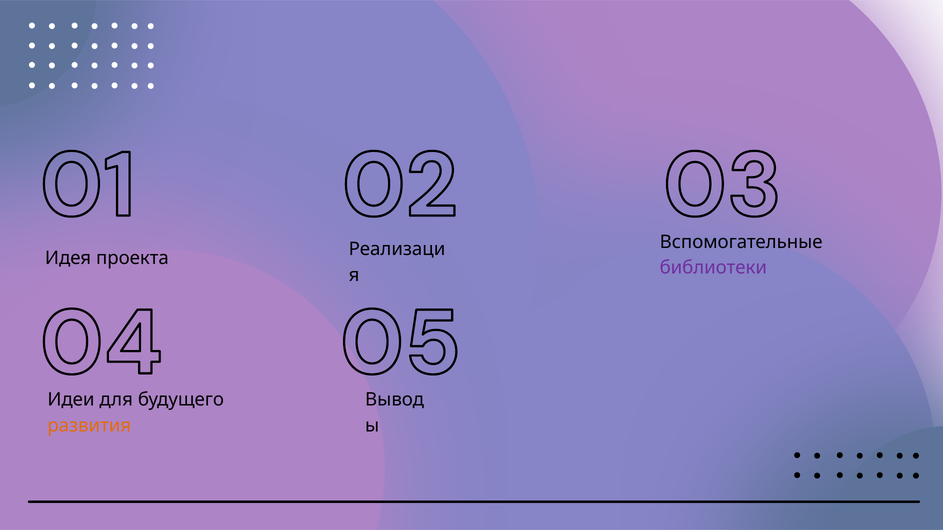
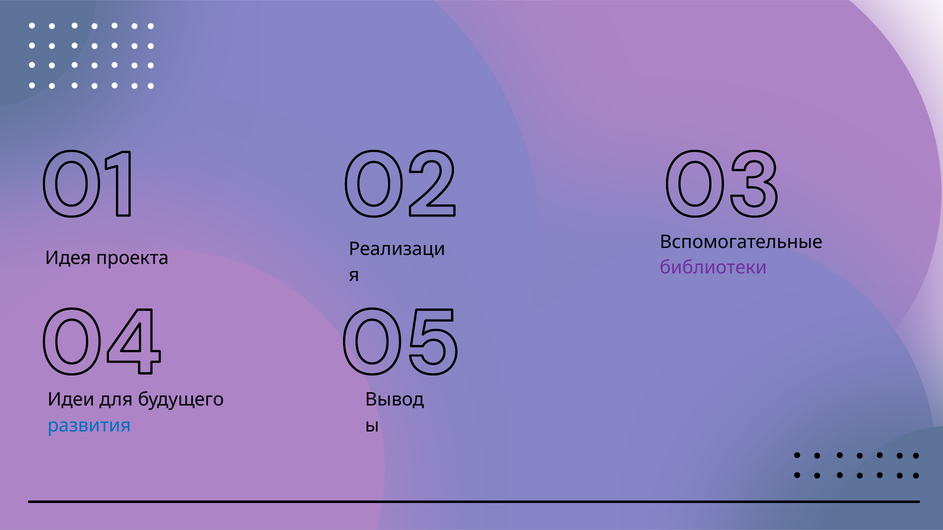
развития colour: orange -> blue
